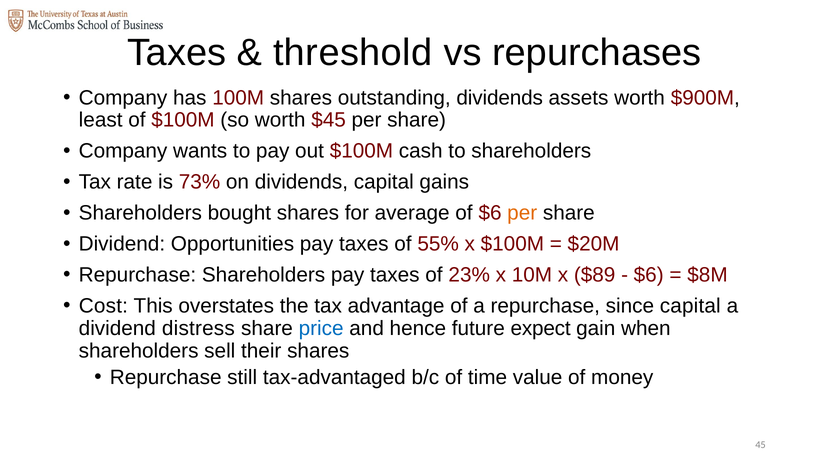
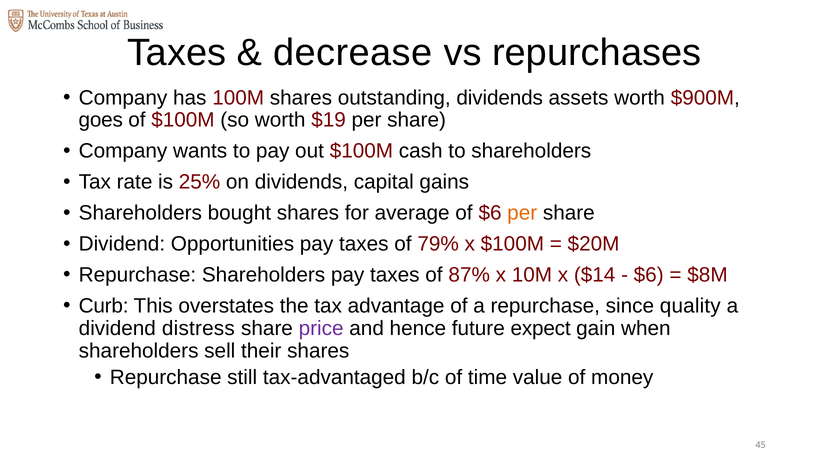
threshold: threshold -> decrease
least: least -> goes
$45: $45 -> $19
73%: 73% -> 25%
55%: 55% -> 79%
23%: 23% -> 87%
$89: $89 -> $14
Cost: Cost -> Curb
since capital: capital -> quality
price colour: blue -> purple
